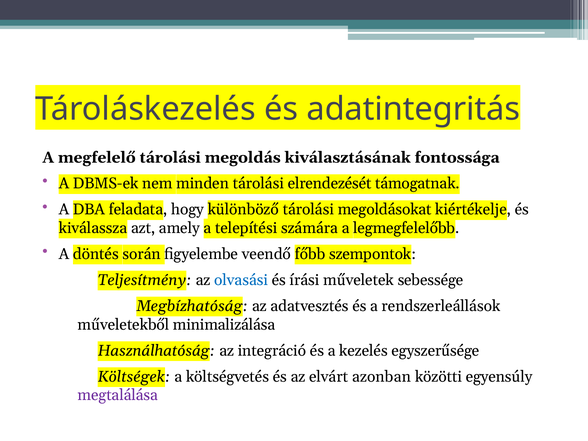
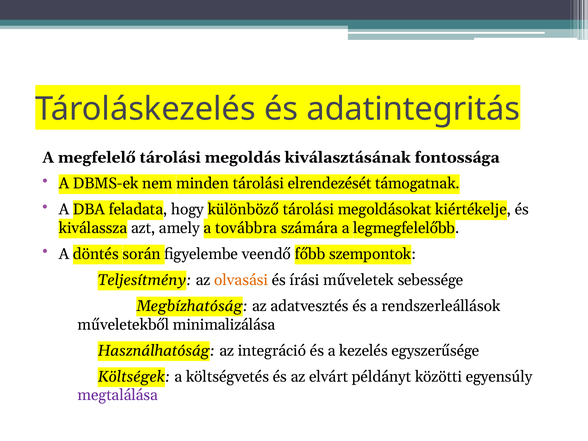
telepítési: telepítési -> továbbra
olvasási colour: blue -> orange
azonban: azonban -> példányt
